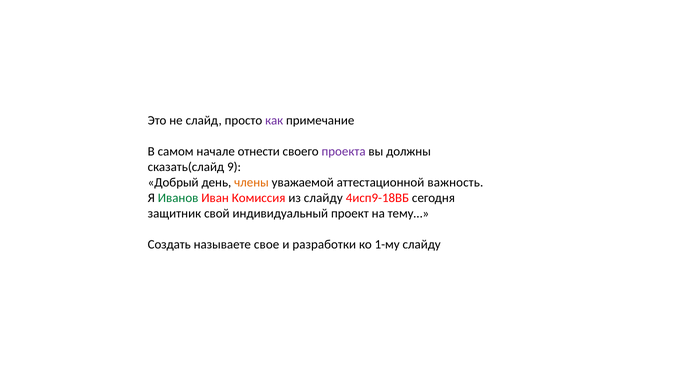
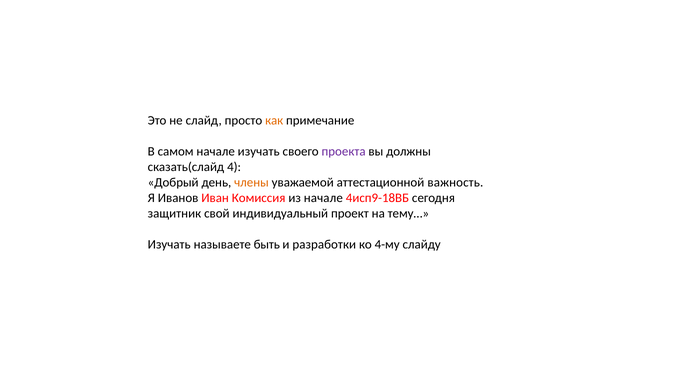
как colour: purple -> orange
начале отнести: отнести -> изучать
9: 9 -> 4
Иванов colour: green -> black
из слайду: слайду -> начале
Создать at (169, 245): Создать -> Изучать
свое: свое -> быть
1-му: 1-му -> 4-му
